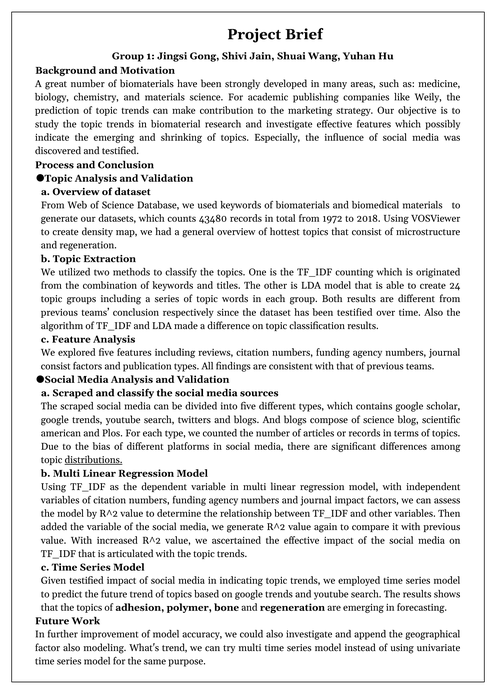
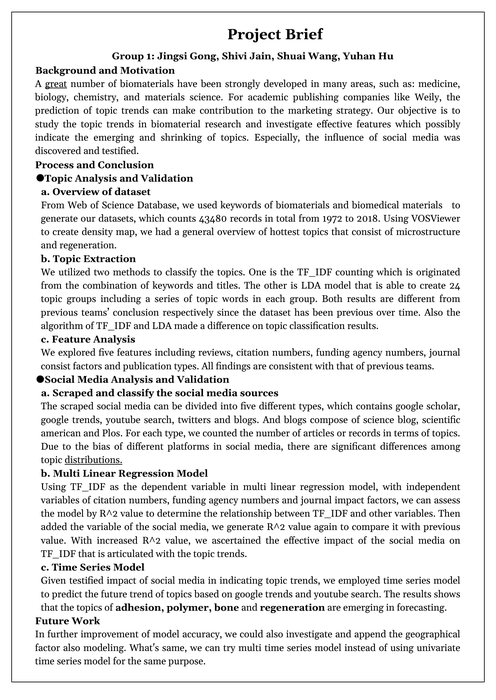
great underline: none -> present
been testified: testified -> previous
What's trend: trend -> same
